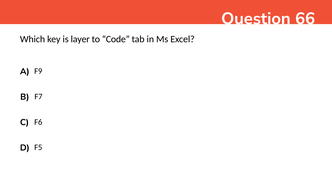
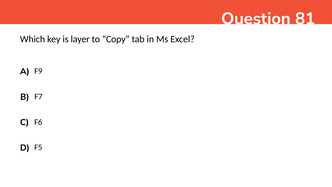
66: 66 -> 81
Code: Code -> Copy
